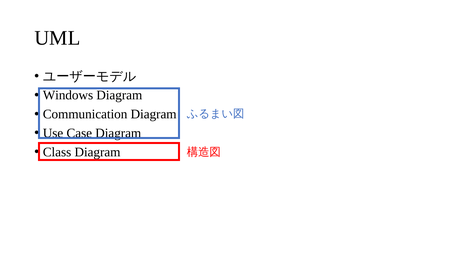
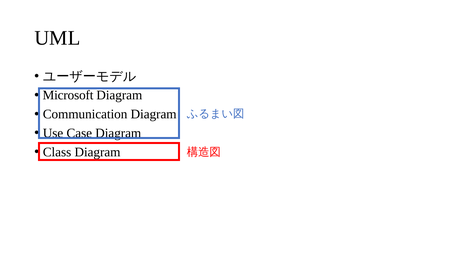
Windows: Windows -> Microsoft
